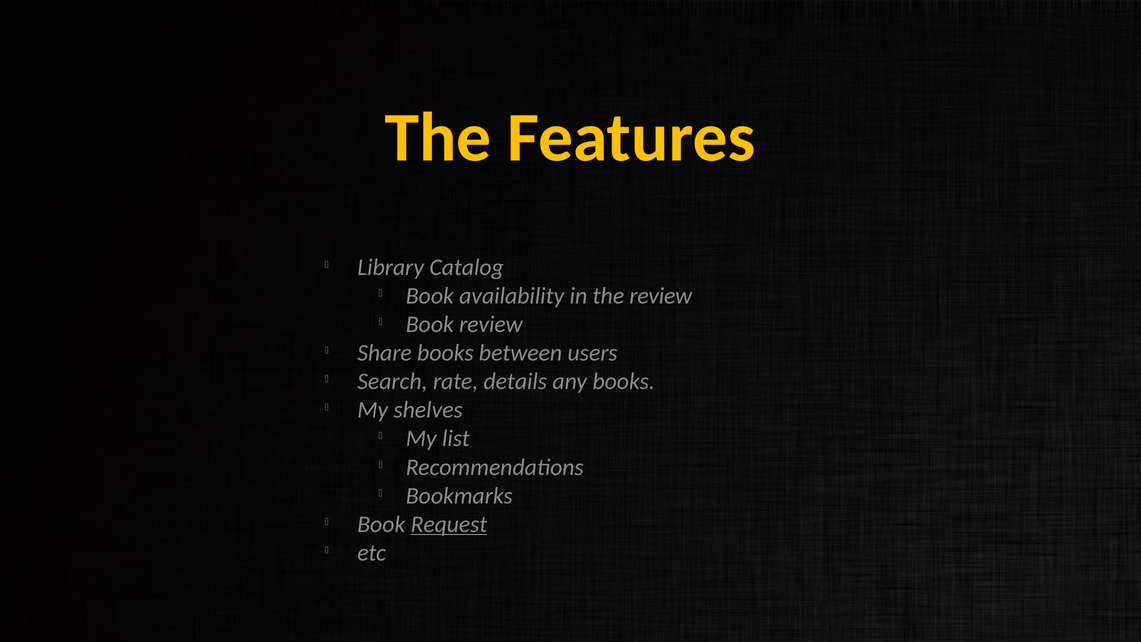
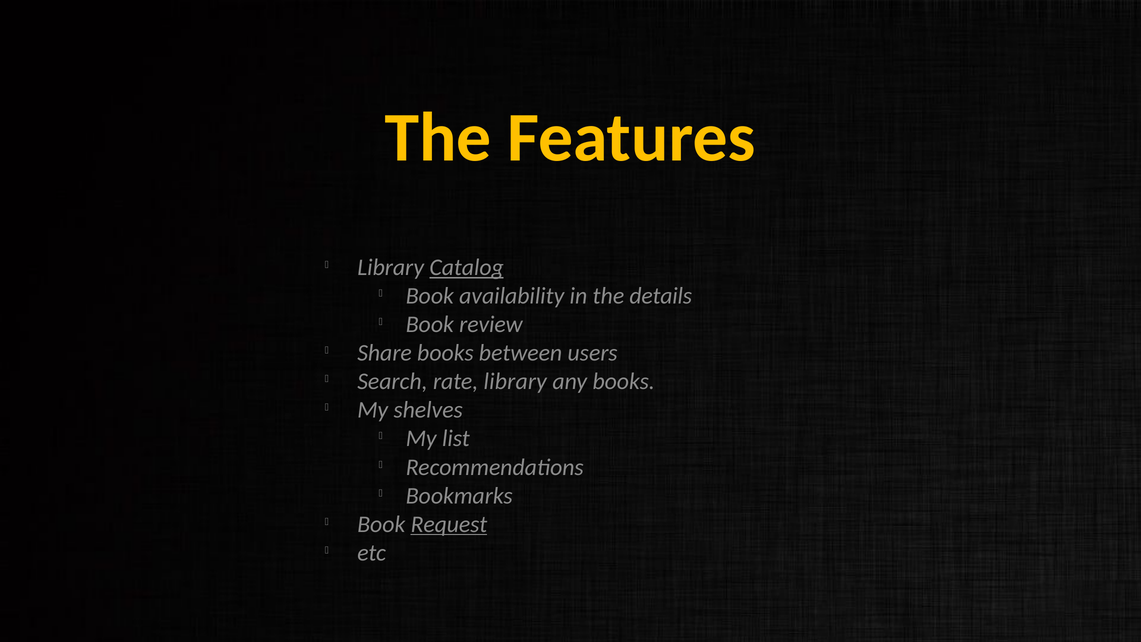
Catalog underline: none -> present
the review: review -> details
rate details: details -> library
